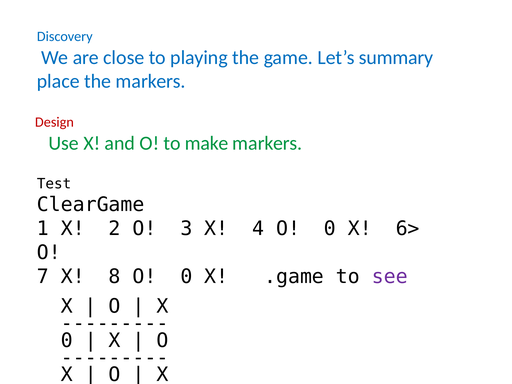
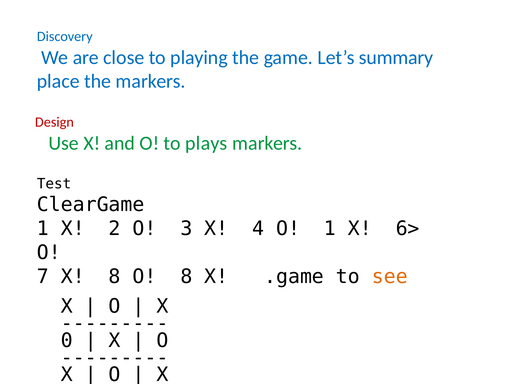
make: make -> plays
4 O 0: 0 -> 1
8 O 0: 0 -> 8
see colour: purple -> orange
